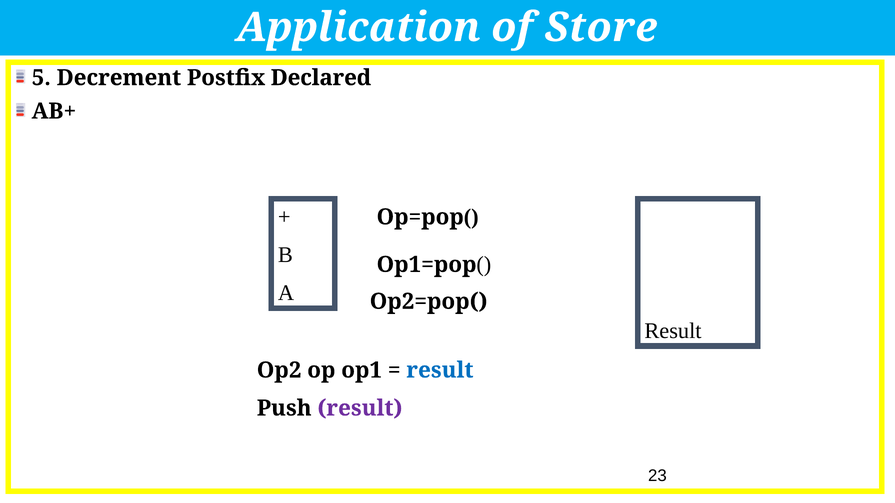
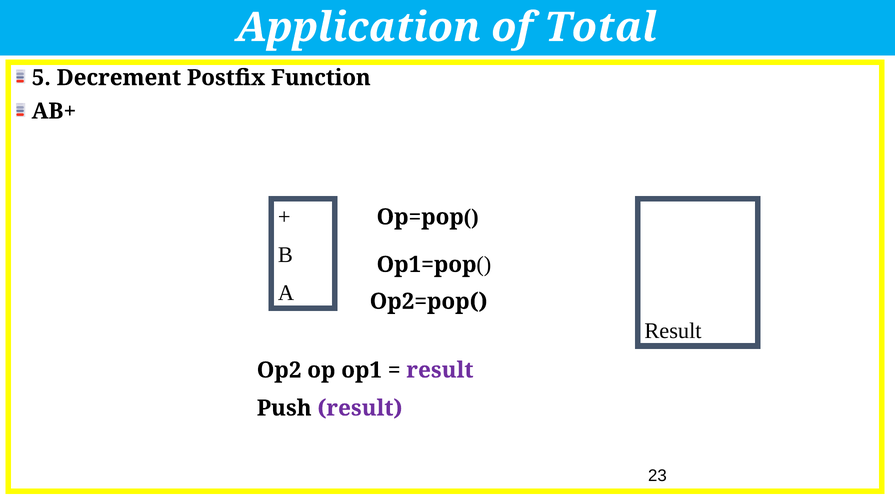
Store: Store -> Total
Declared: Declared -> Function
result at (440, 370) colour: blue -> purple
